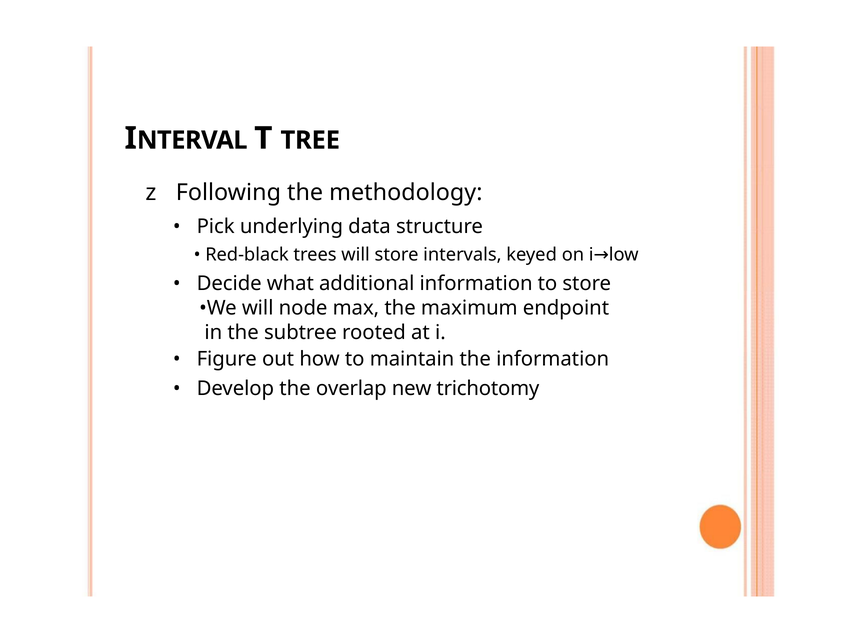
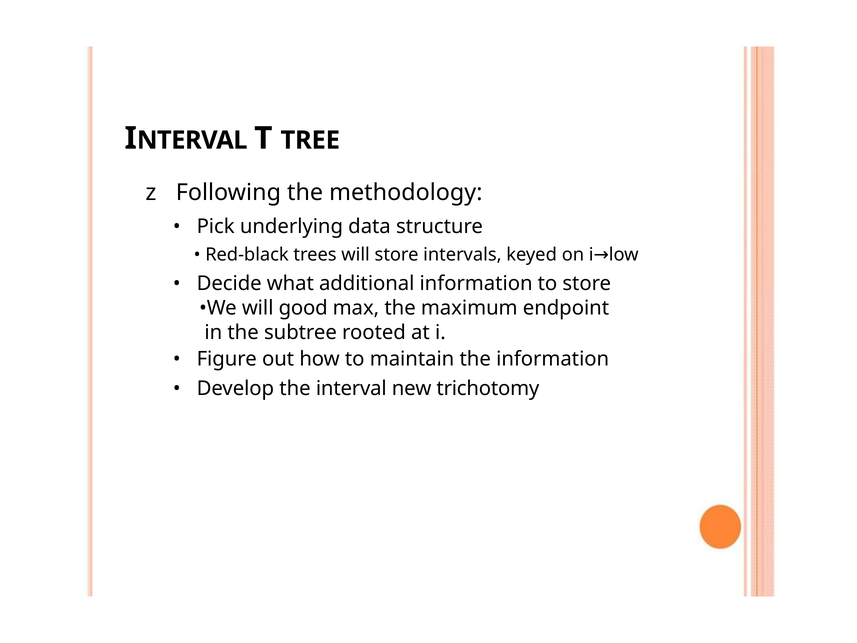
node: node -> good
overlap: overlap -> interval
